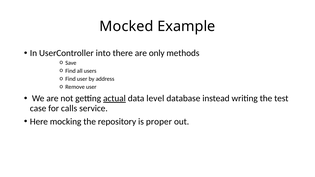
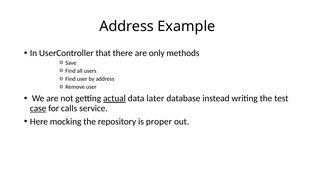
Mocked at (126, 26): Mocked -> Address
into: into -> that
level: level -> later
case underline: none -> present
